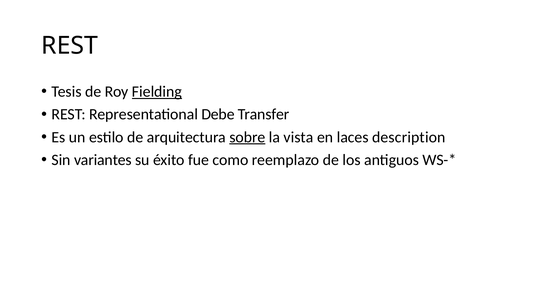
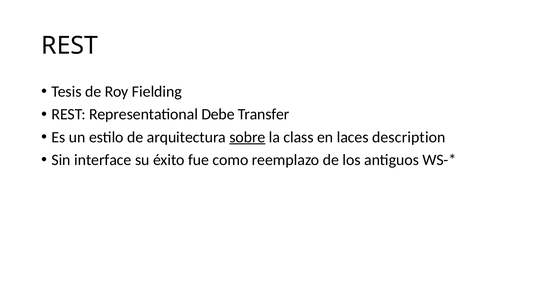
Fielding underline: present -> none
vista: vista -> class
variantes: variantes -> interface
